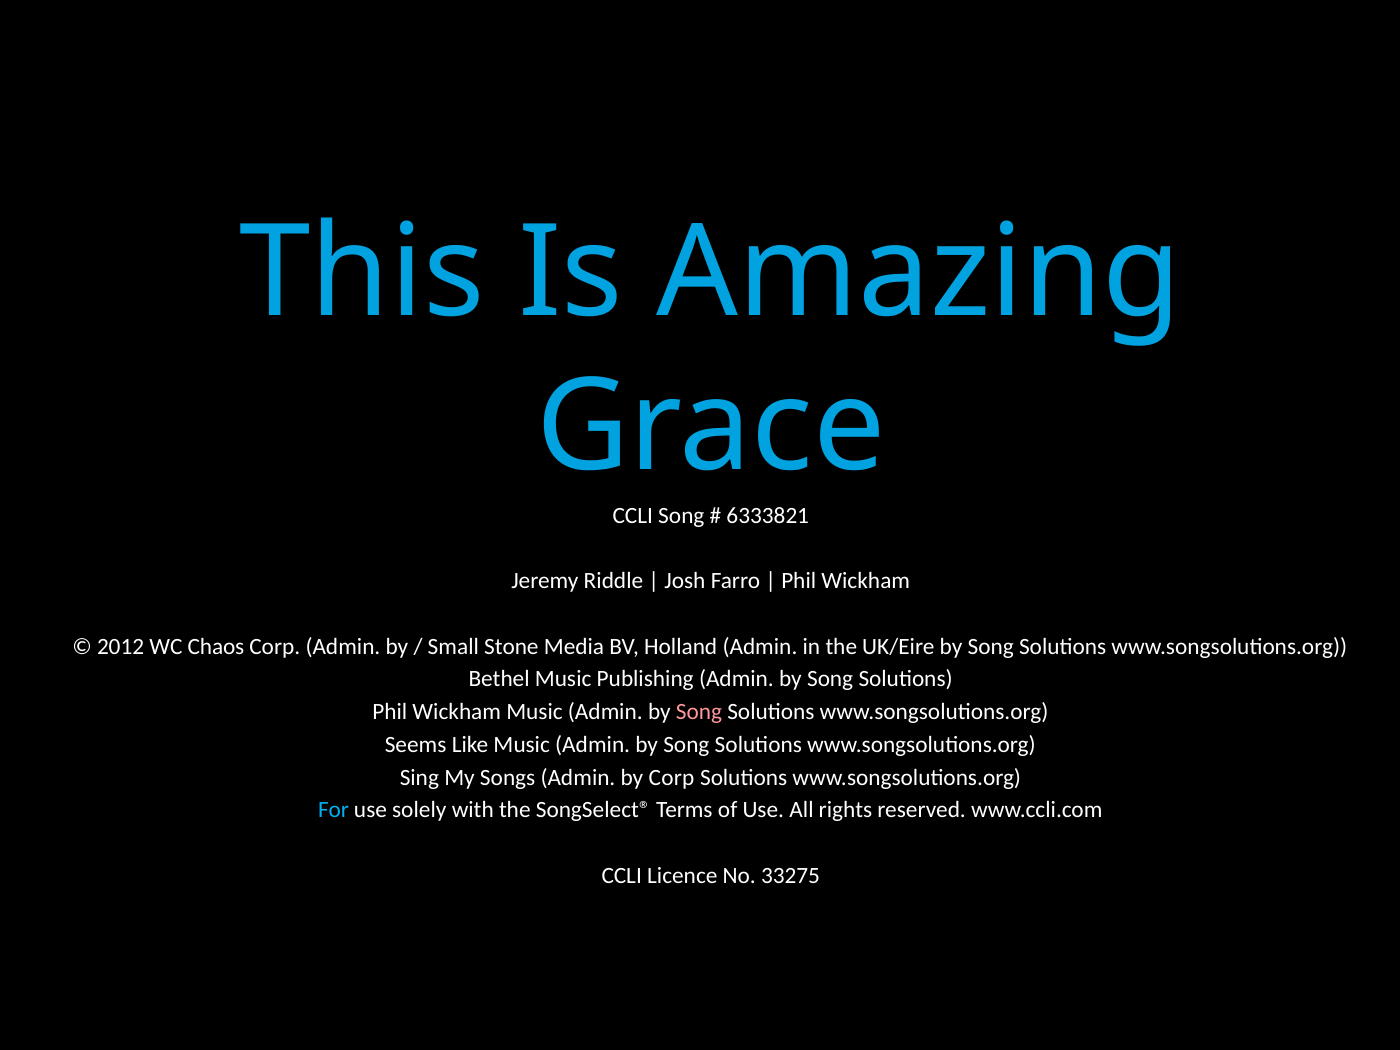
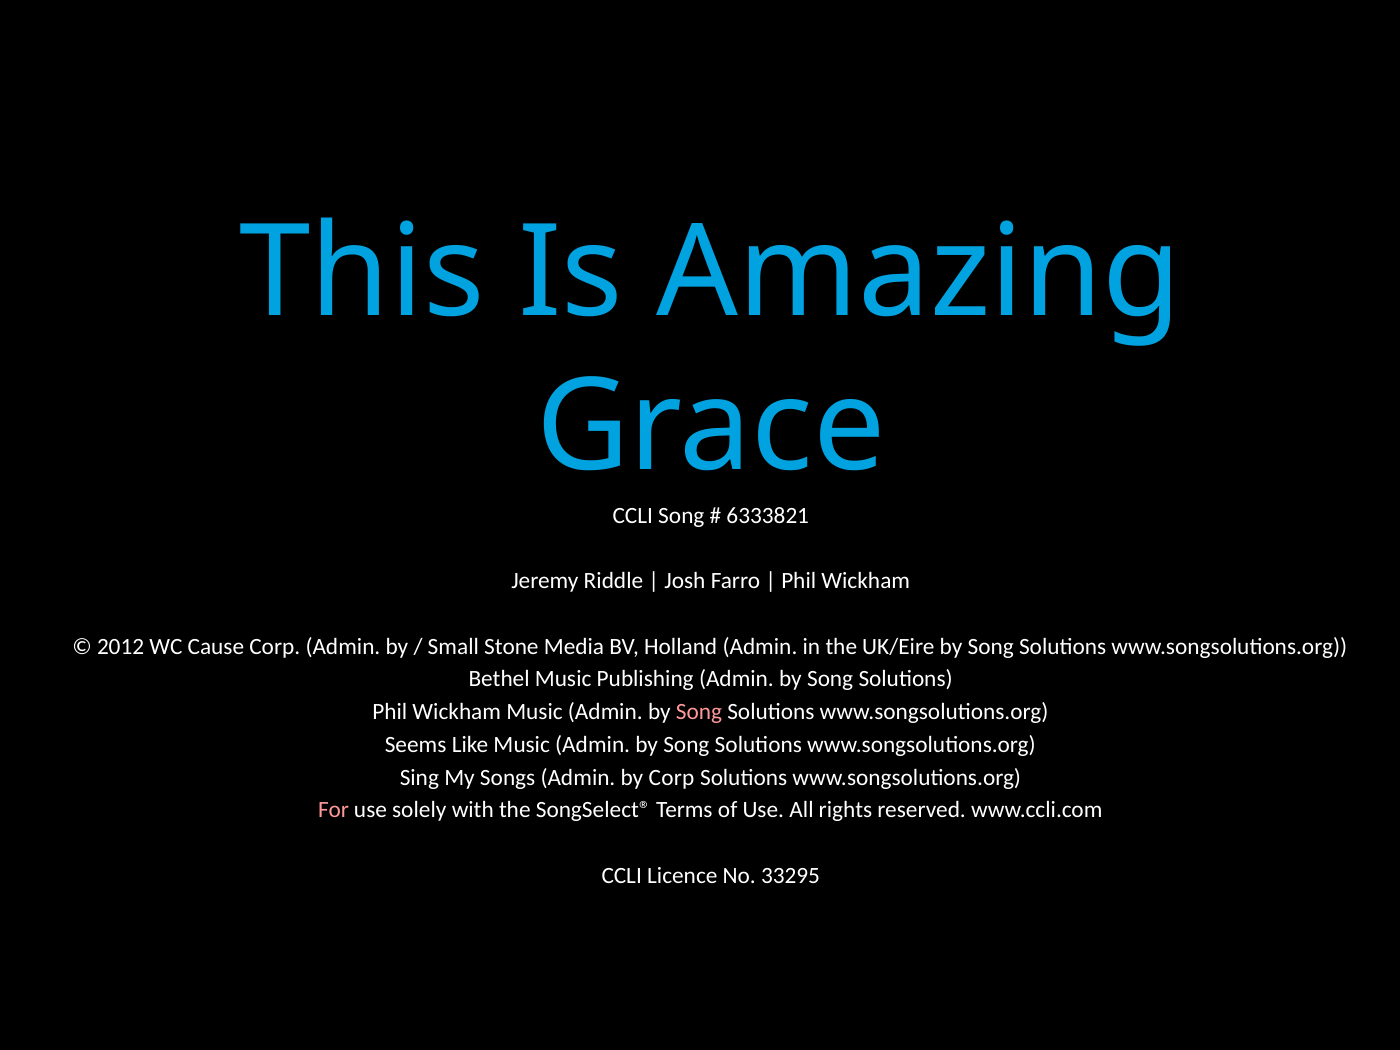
Chaos: Chaos -> Cause
For colour: light blue -> pink
33275: 33275 -> 33295
